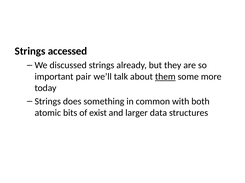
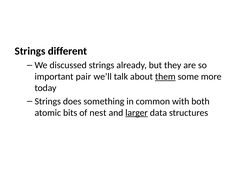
accessed: accessed -> different
exist: exist -> nest
larger underline: none -> present
